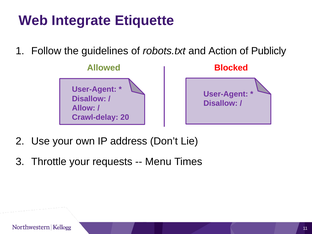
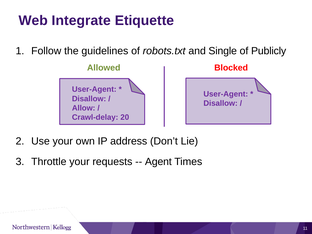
Action: Action -> Single
Menu: Menu -> Agent
